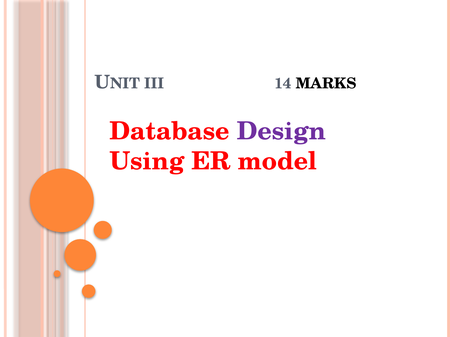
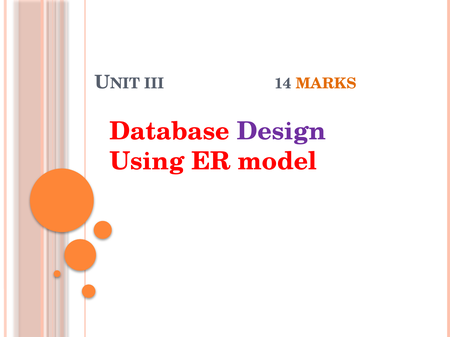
MARKS colour: black -> orange
